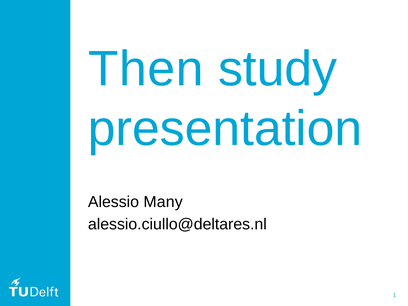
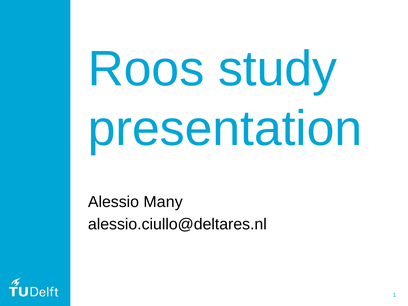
Then: Then -> Roos
